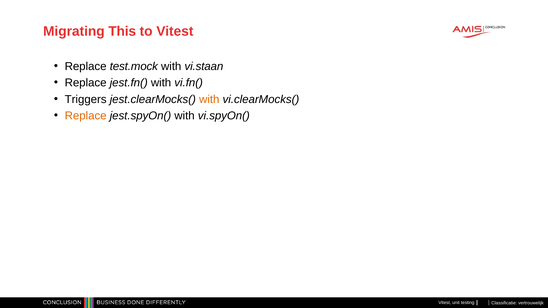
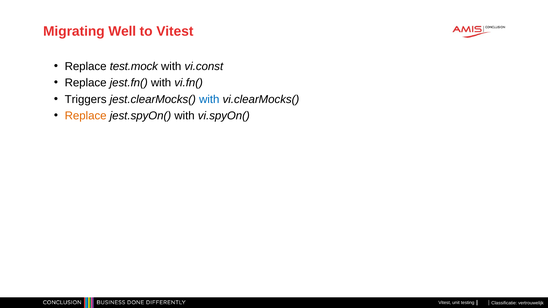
This: This -> Well
vi.staan: vi.staan -> vi.const
with at (209, 99) colour: orange -> blue
